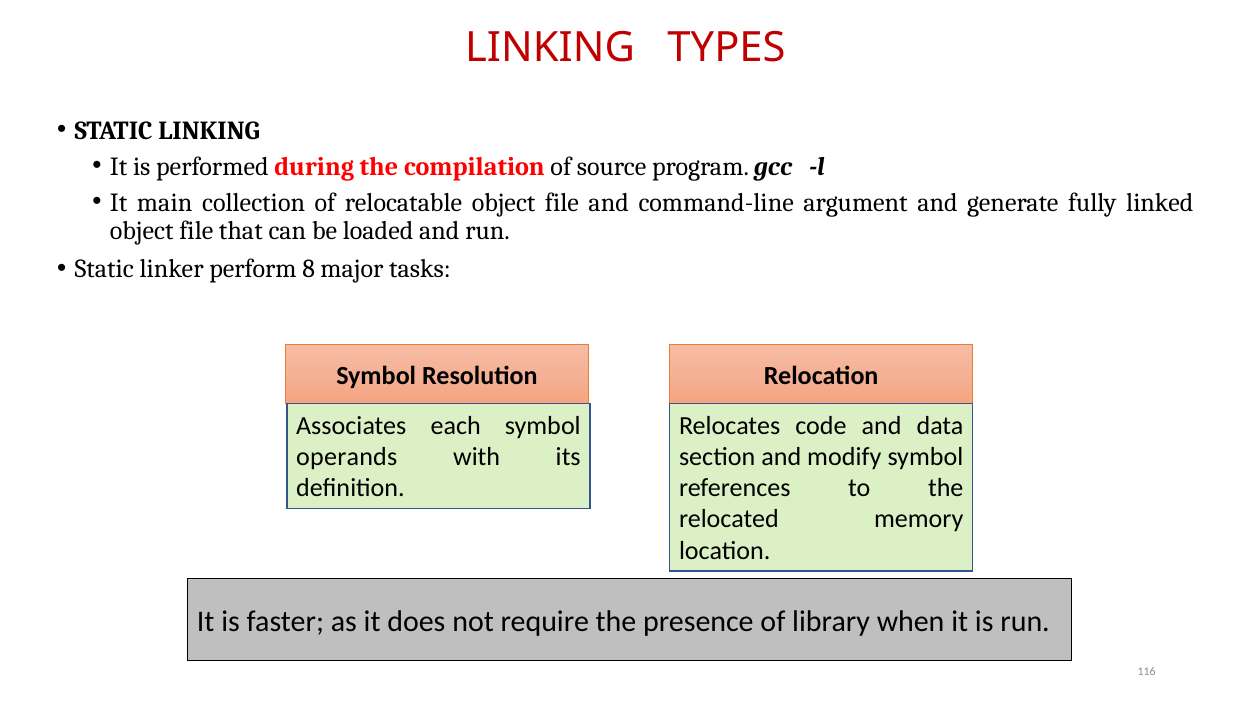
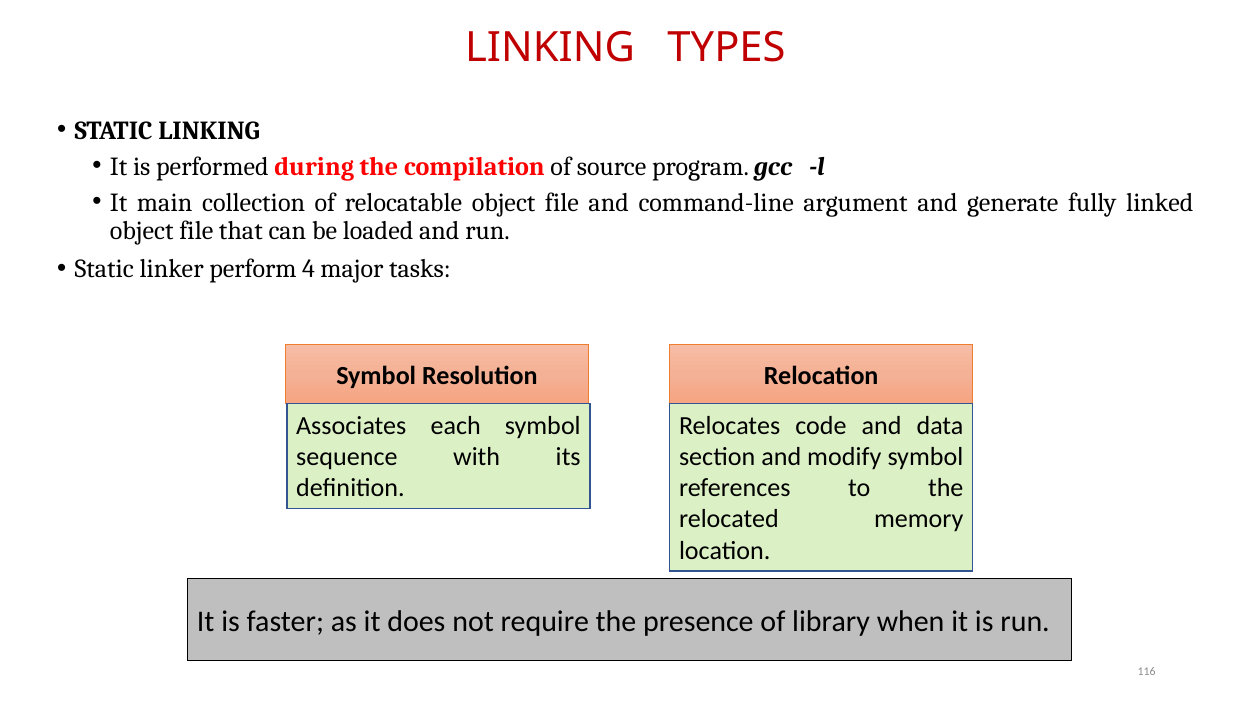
8: 8 -> 4
operands: operands -> sequence
